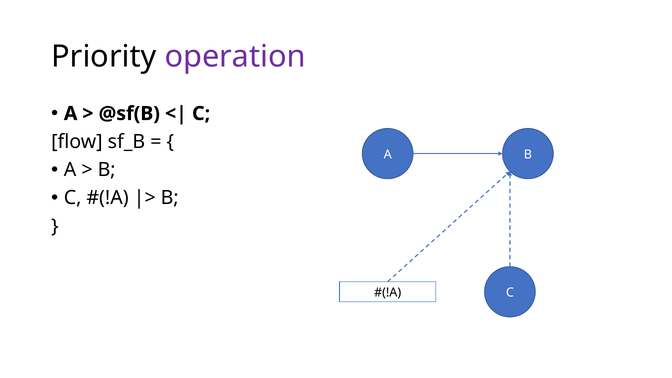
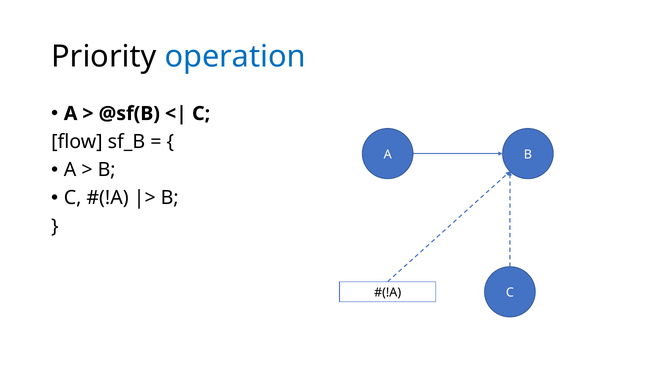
operation colour: purple -> blue
